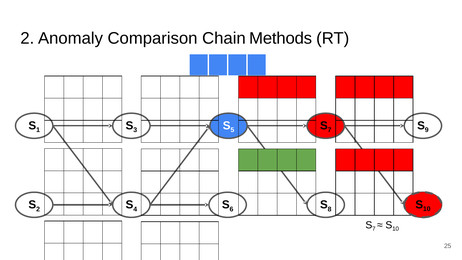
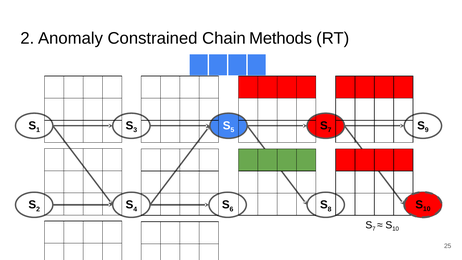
Comparison: Comparison -> Constrained
